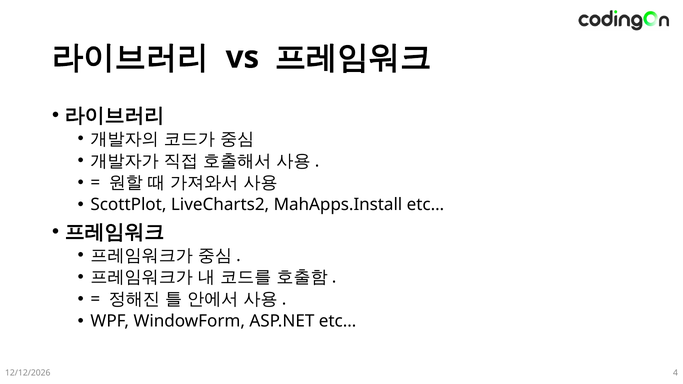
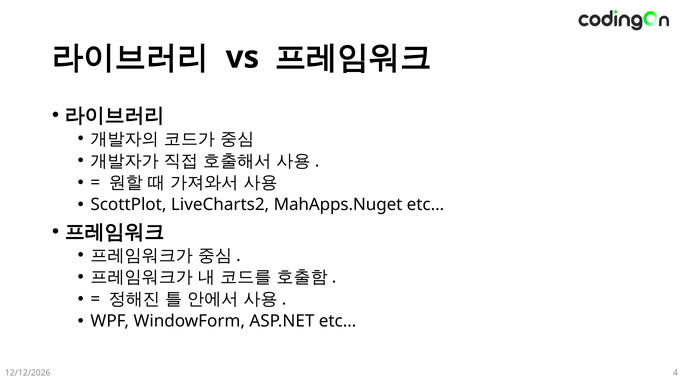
MahApps.Install: MahApps.Install -> MahApps.Nuget
